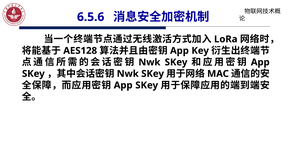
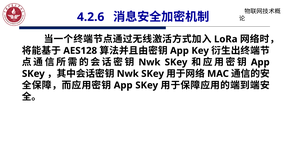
6.5.6: 6.5.6 -> 4.2.6
